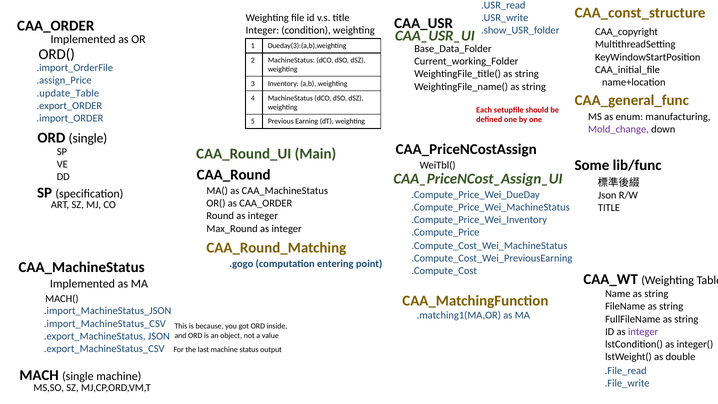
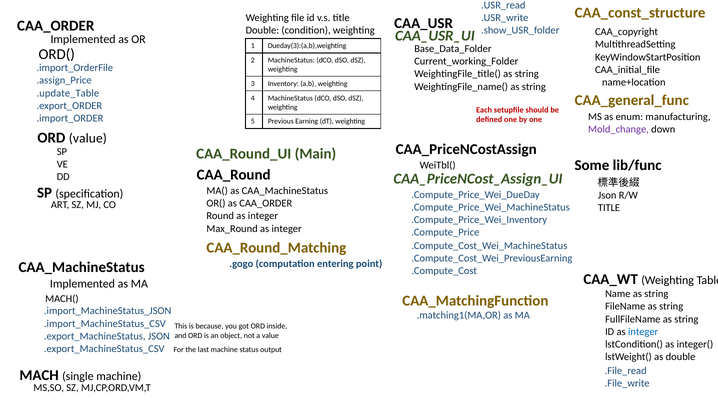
Integer at (262, 30): Integer -> Double
ORD single: single -> value
integer at (643, 332) colour: purple -> blue
